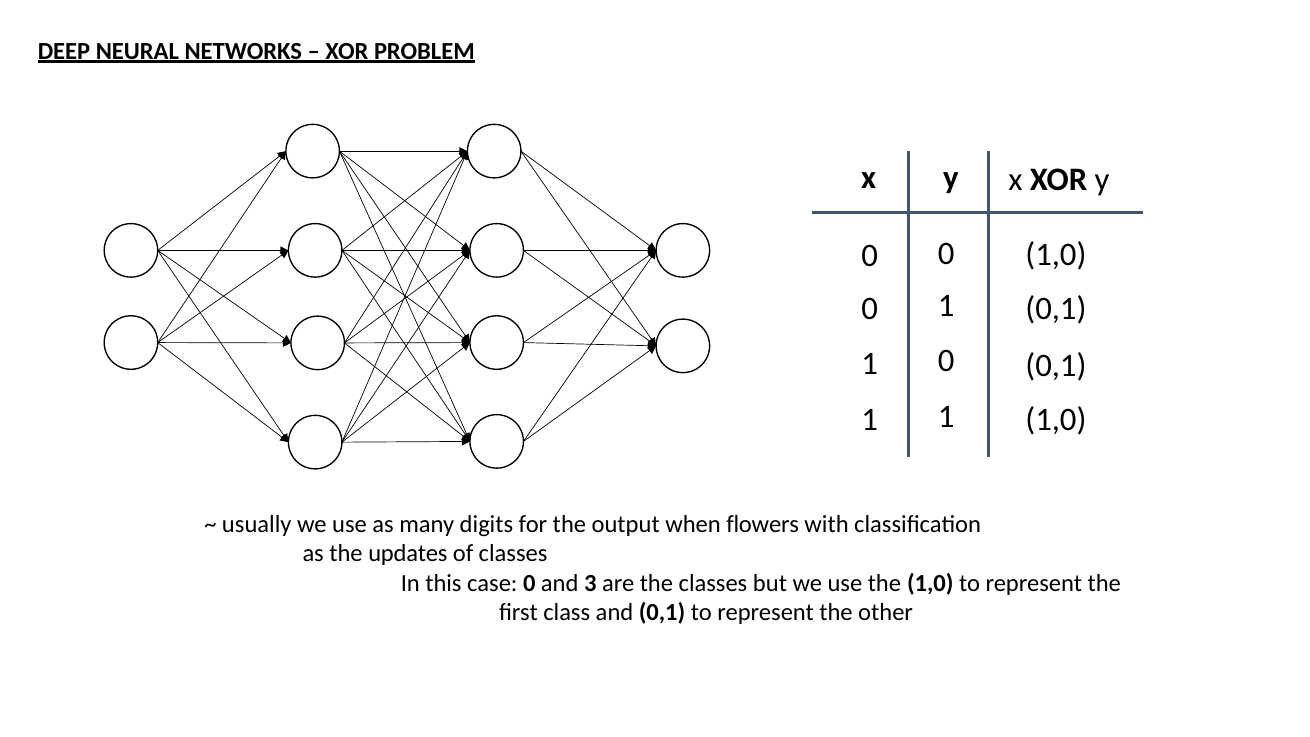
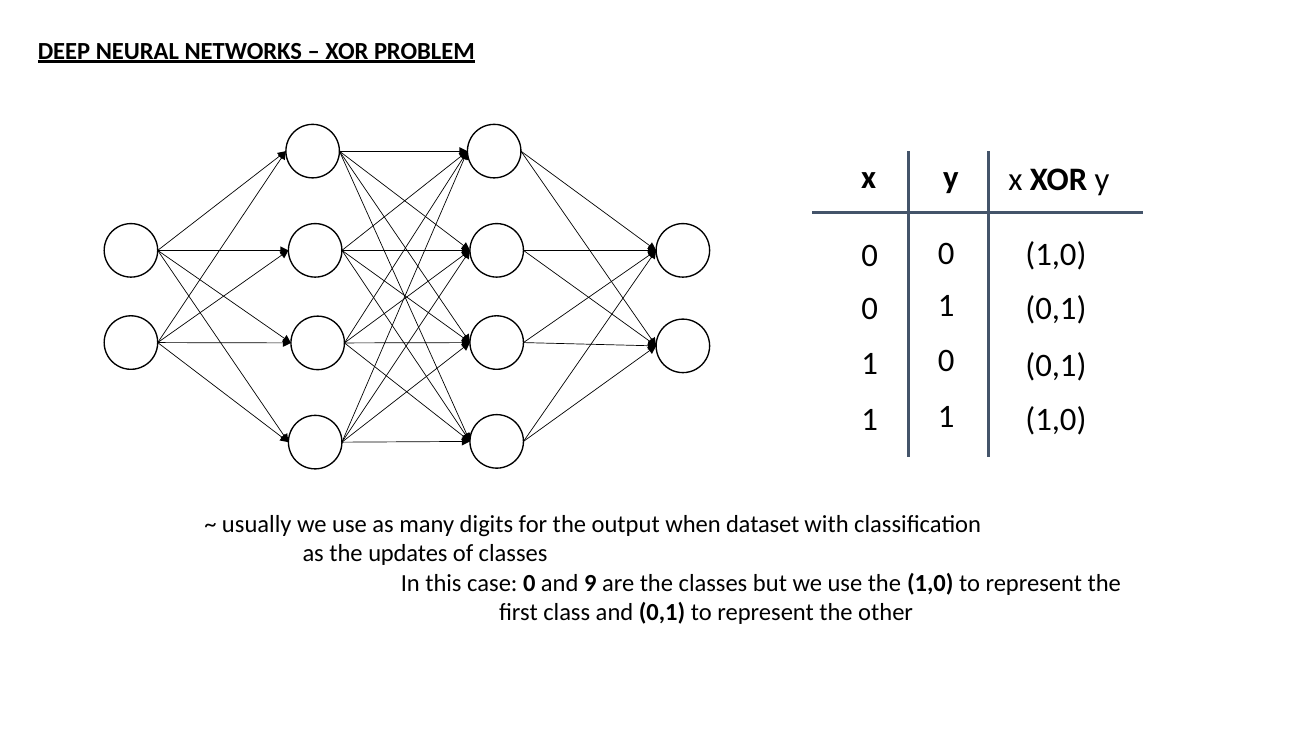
flowers: flowers -> dataset
3: 3 -> 9
